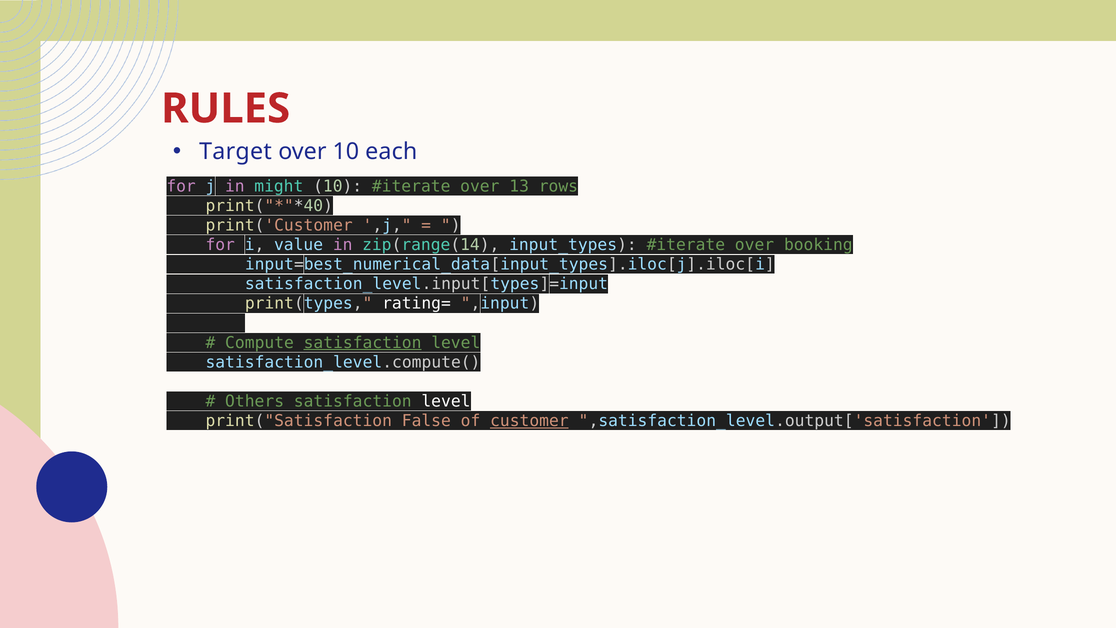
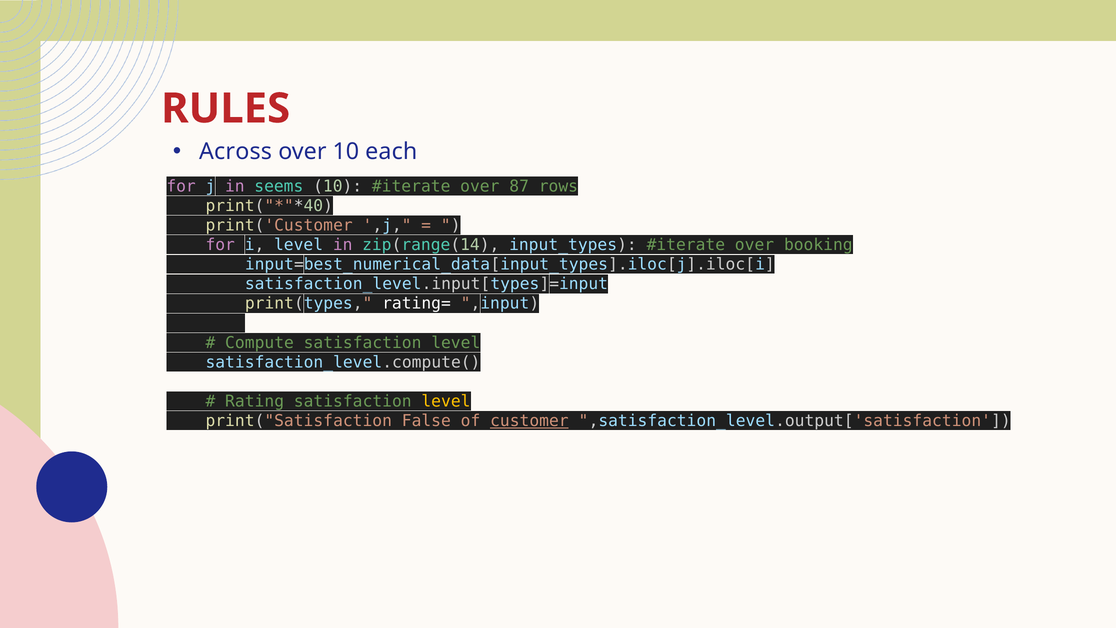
Target: Target -> Across
might: might -> seems
13: 13 -> 87
i value: value -> level
satisfaction at (363, 343) underline: present -> none
Others: Others -> Rating
level at (446, 401) colour: white -> yellow
